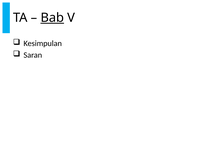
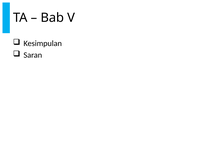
Bab underline: present -> none
